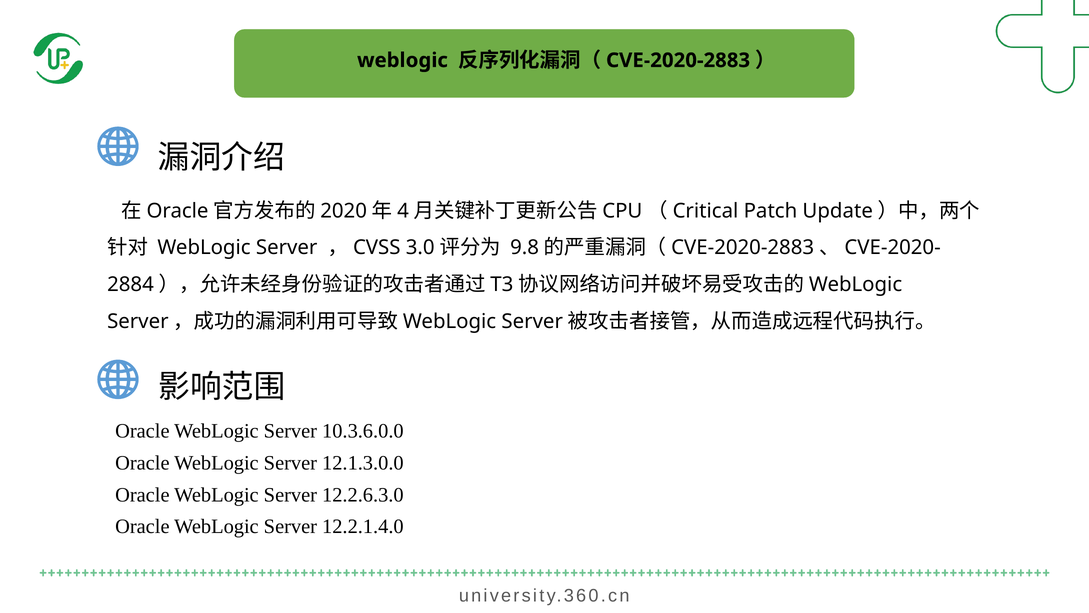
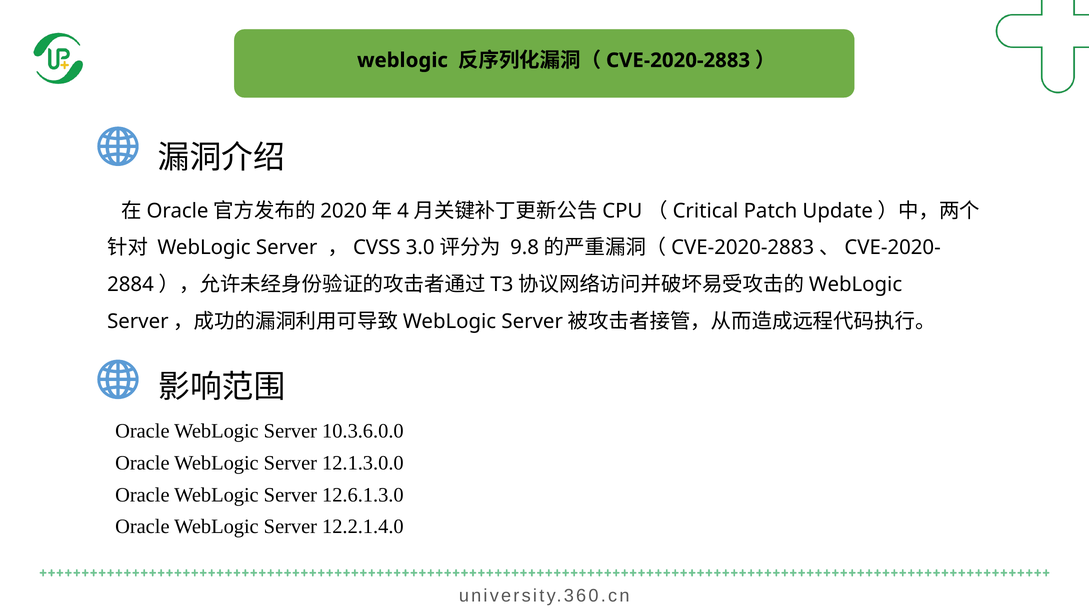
12.2.6.3.0: 12.2.6.3.0 -> 12.6.1.3.0
